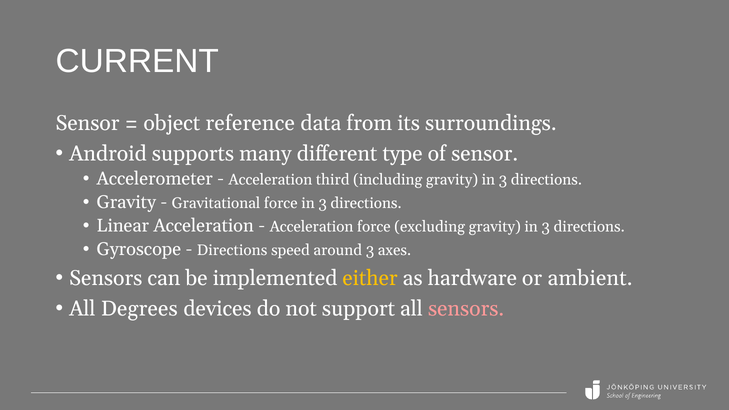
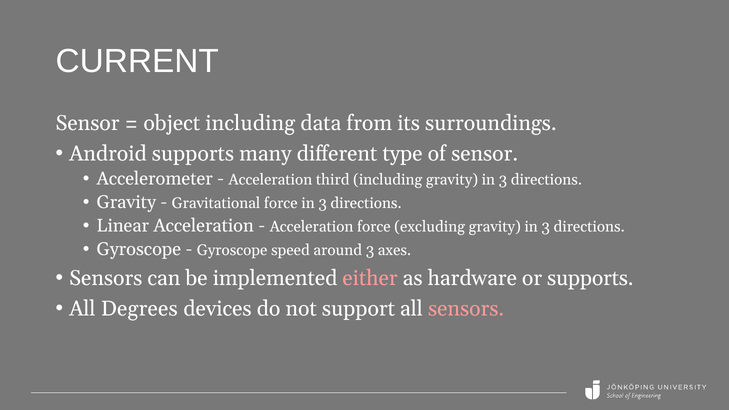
object reference: reference -> including
Directions at (232, 250): Directions -> Gyroscope
either colour: yellow -> pink
or ambient: ambient -> supports
